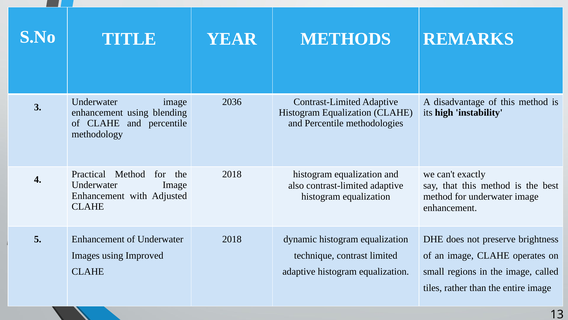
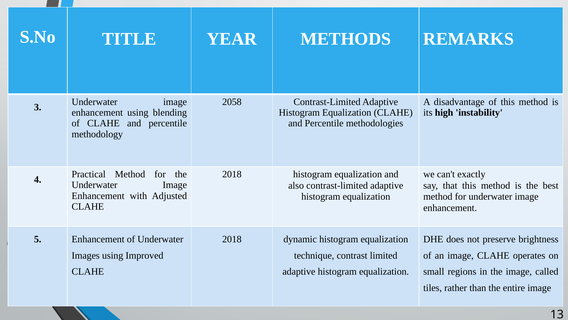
2036: 2036 -> 2058
